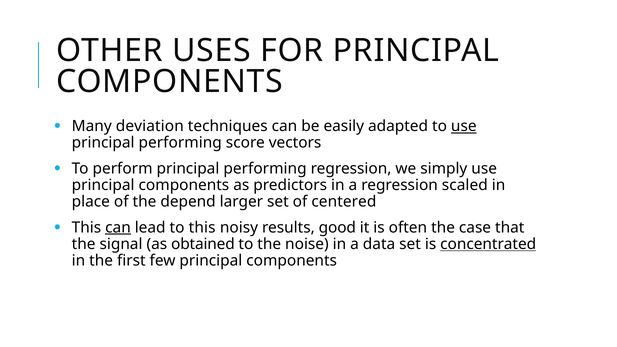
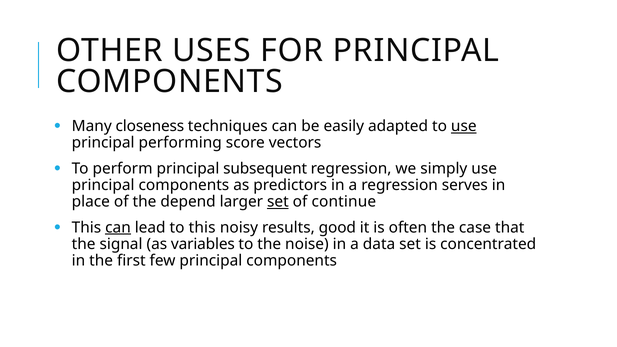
deviation: deviation -> closeness
perform principal performing: performing -> subsequent
scaled: scaled -> serves
set at (278, 202) underline: none -> present
centered: centered -> continue
obtained: obtained -> variables
concentrated underline: present -> none
